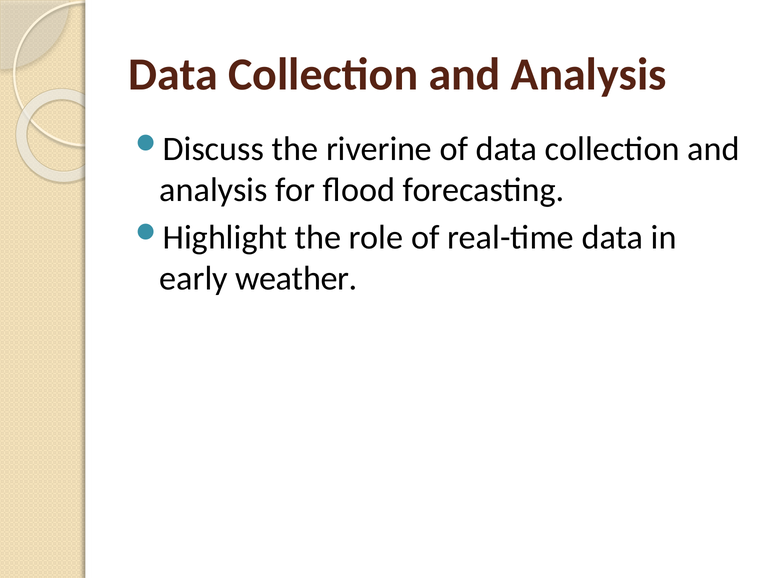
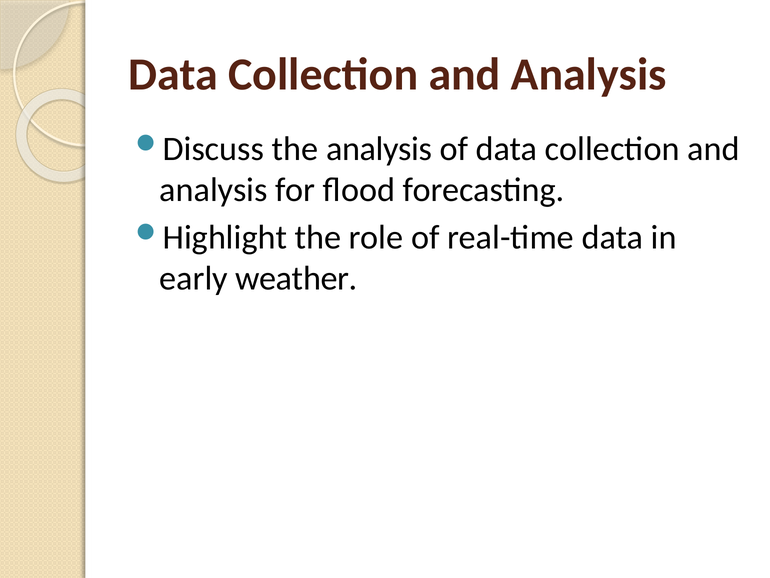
the riverine: riverine -> analysis
